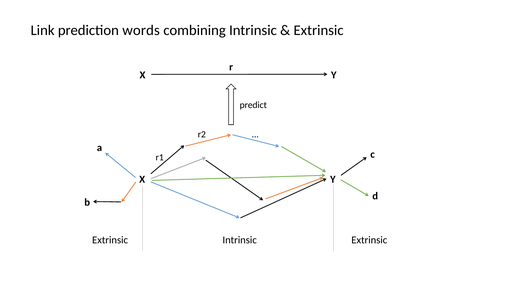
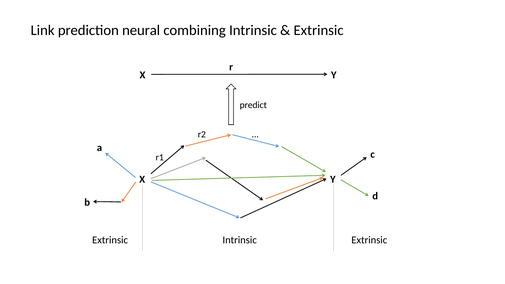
words: words -> neural
